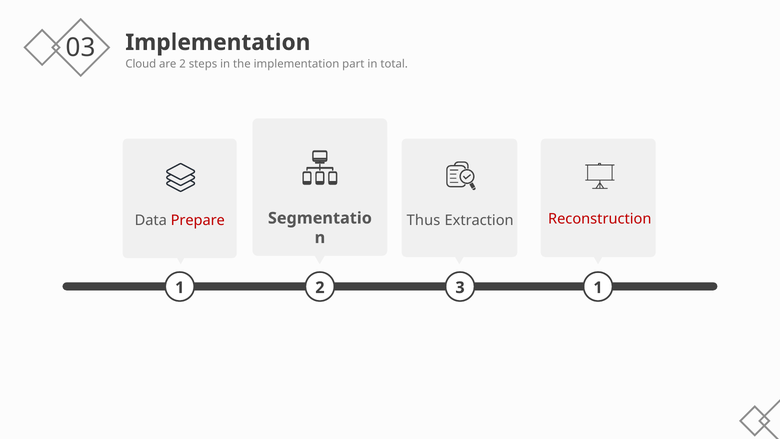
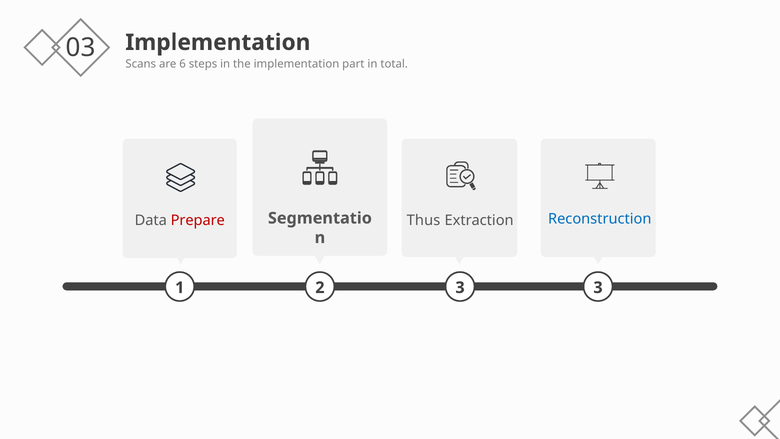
Cloud: Cloud -> Scans
are 2: 2 -> 6
Reconstruction colour: red -> blue
1 1: 1 -> 3
